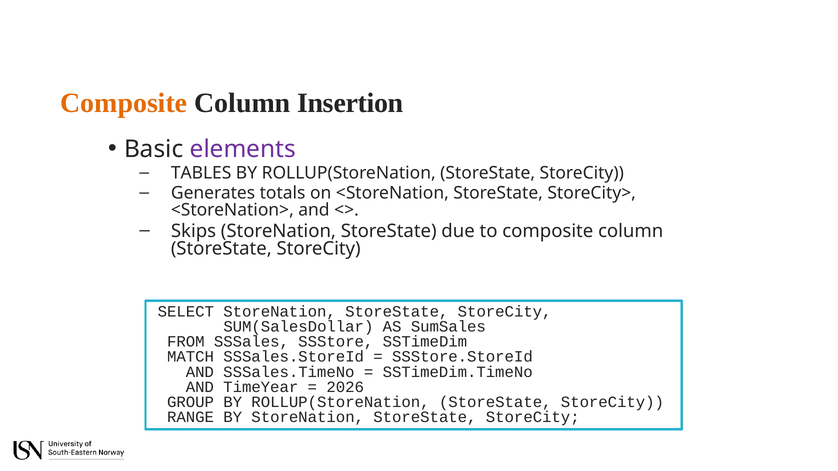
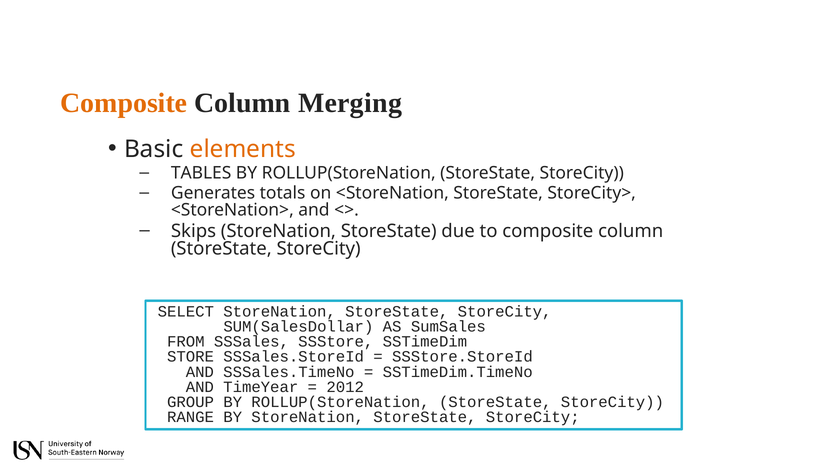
Insertion: Insertion -> Merging
elements colour: purple -> orange
MATCH: MATCH -> STORE
2026: 2026 -> 2012
